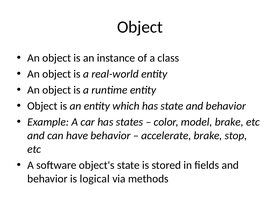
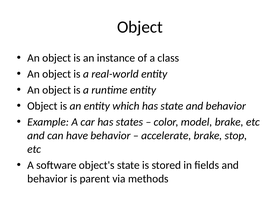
logical: logical -> parent
